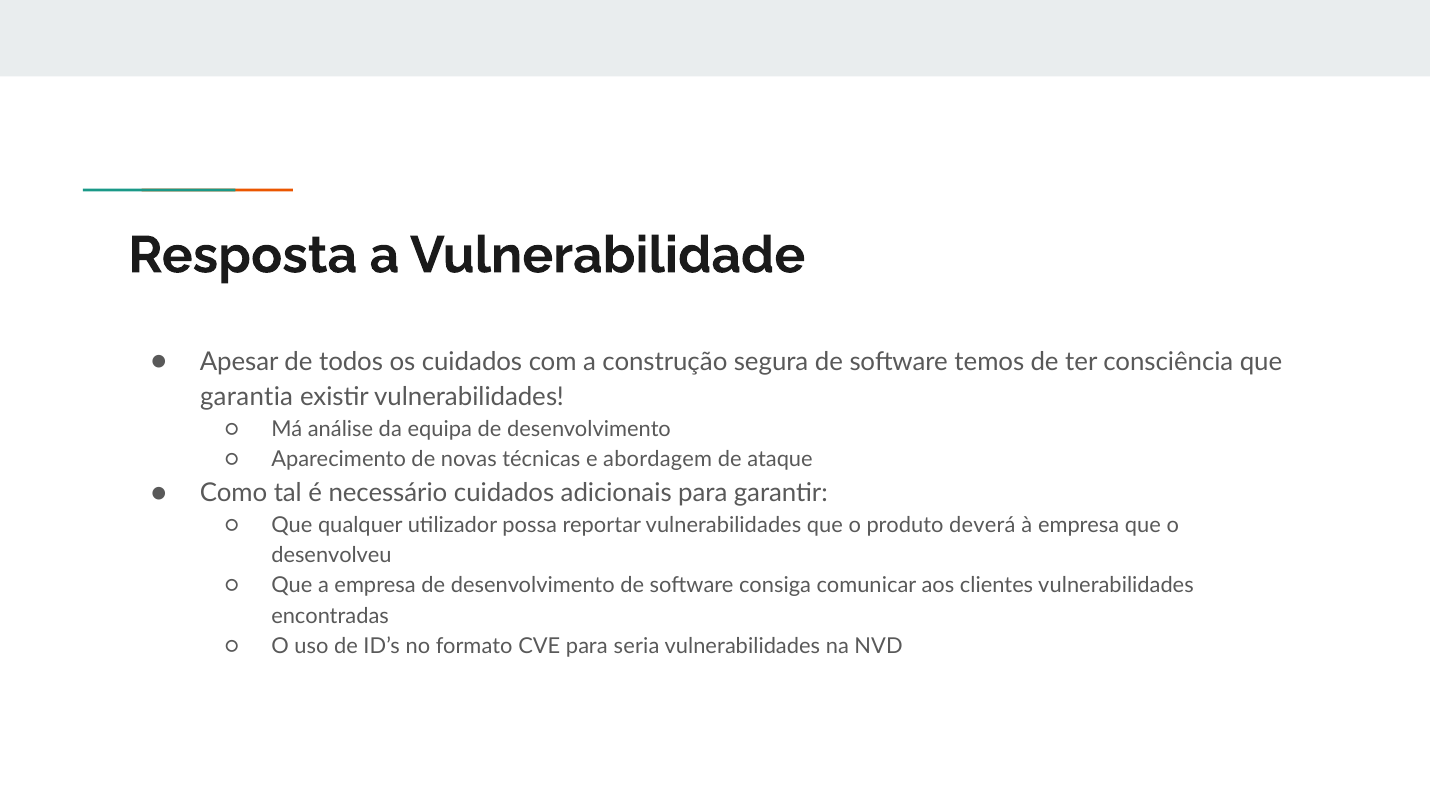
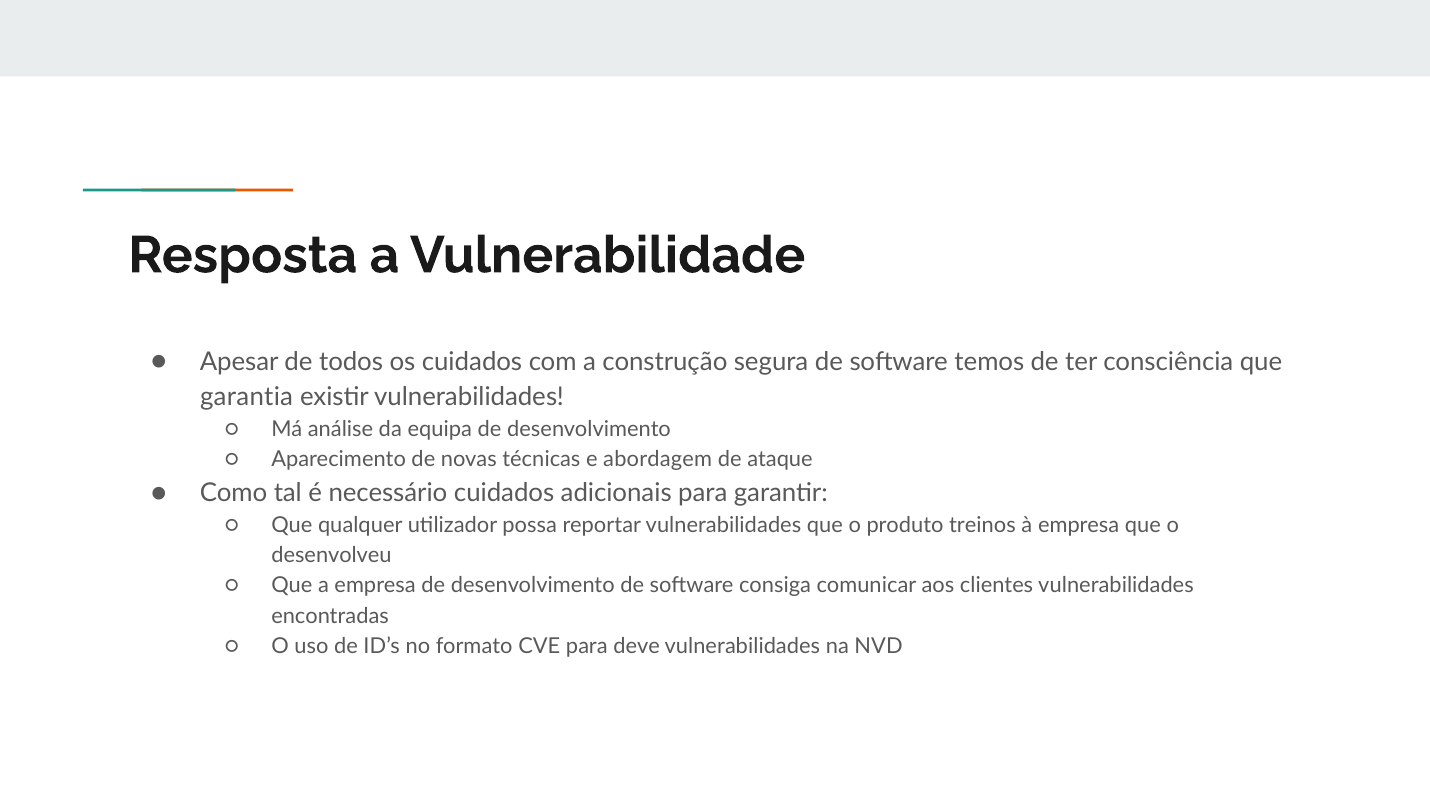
deverá: deverá -> treinos
seria: seria -> deve
